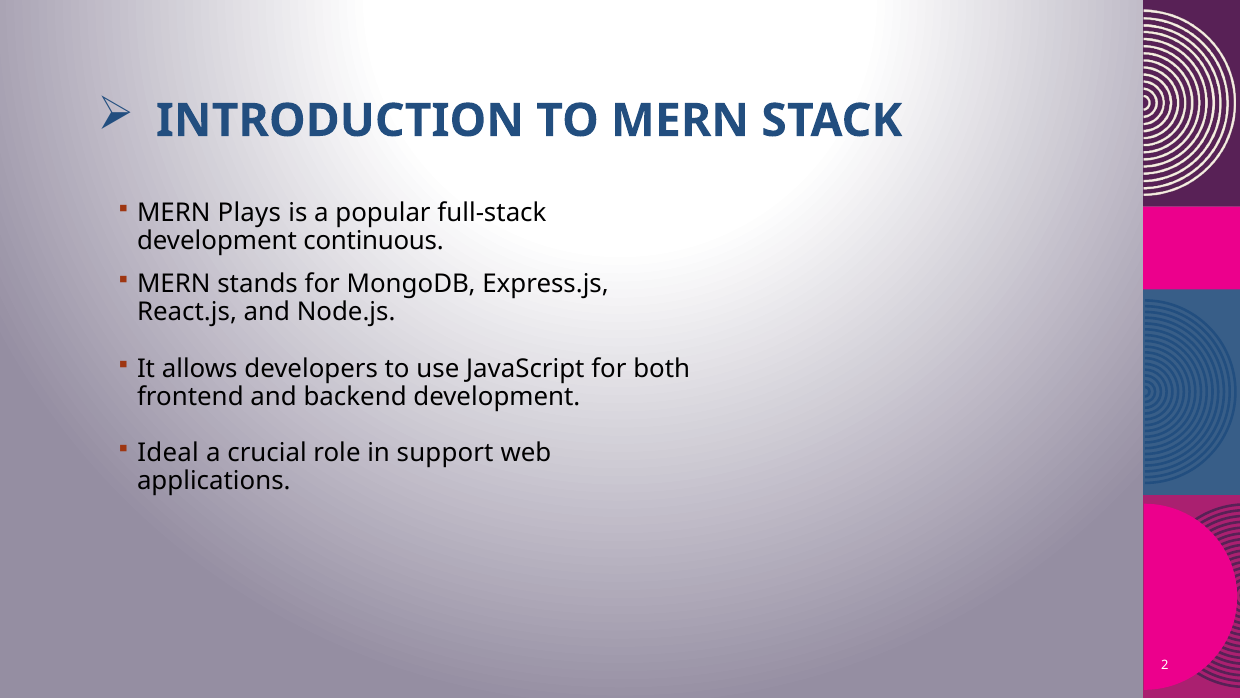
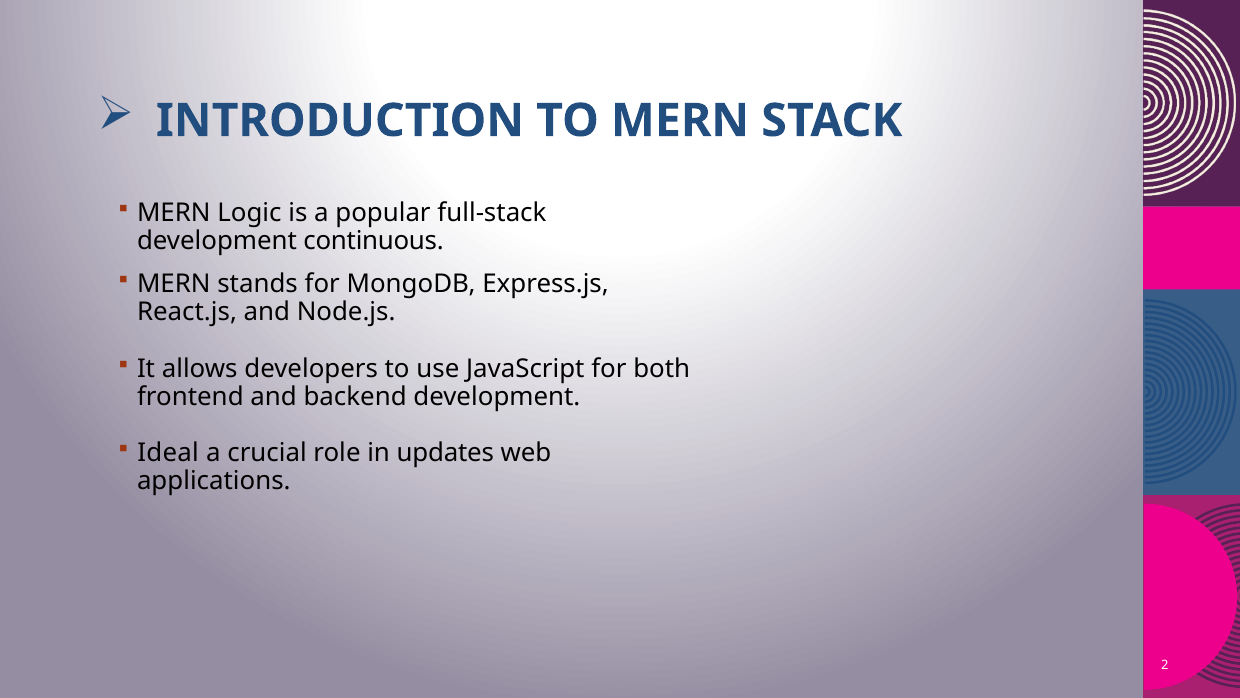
Plays: Plays -> Logic
support: support -> updates
